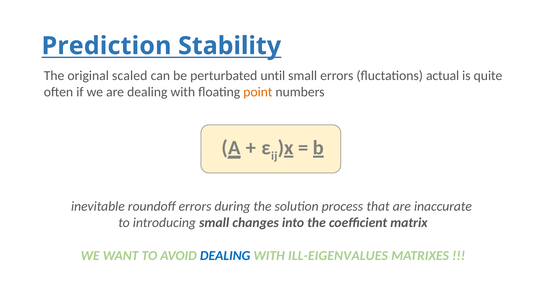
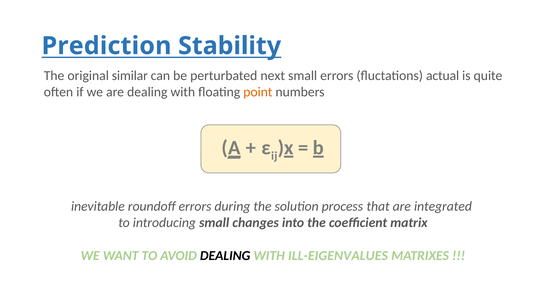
scaled: scaled -> similar
until: until -> next
inaccurate: inaccurate -> integrated
DEALING at (225, 256) colour: blue -> black
